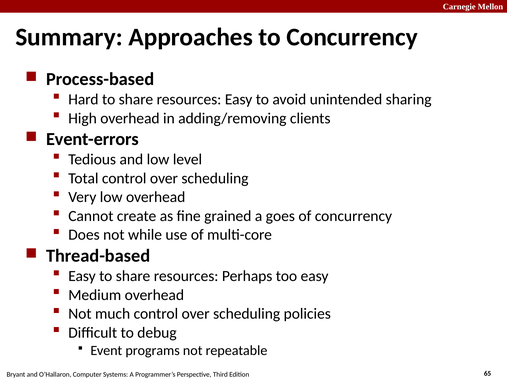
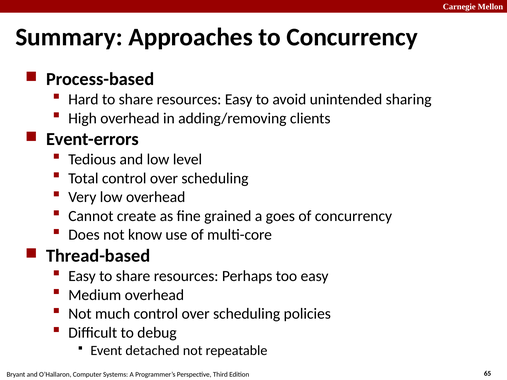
while: while -> know
programs: programs -> detached
